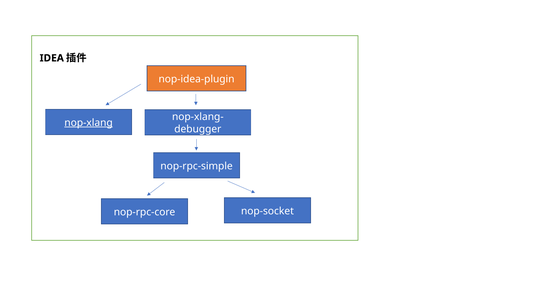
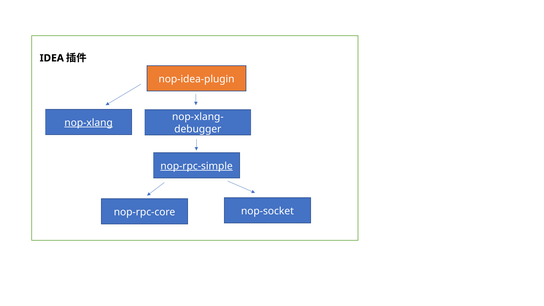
nop-rpc-simple underline: none -> present
